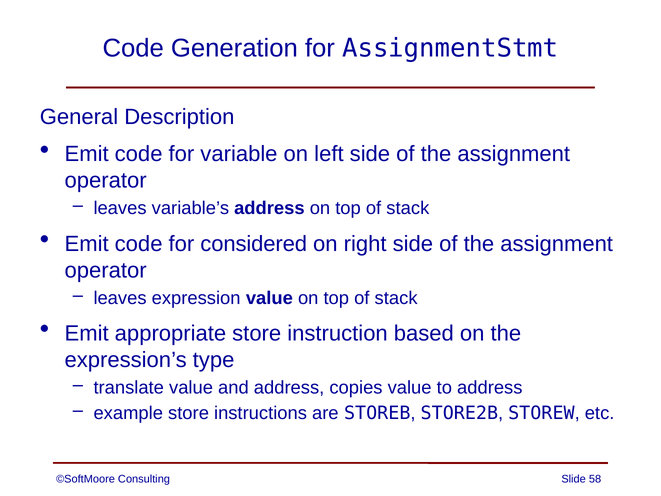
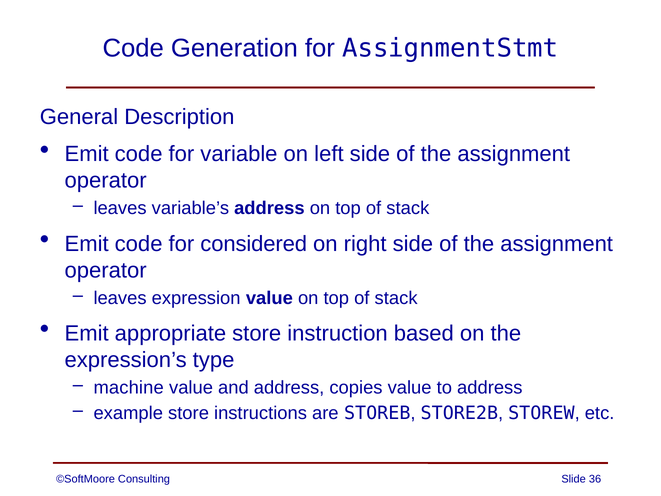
translate: translate -> machine
58: 58 -> 36
